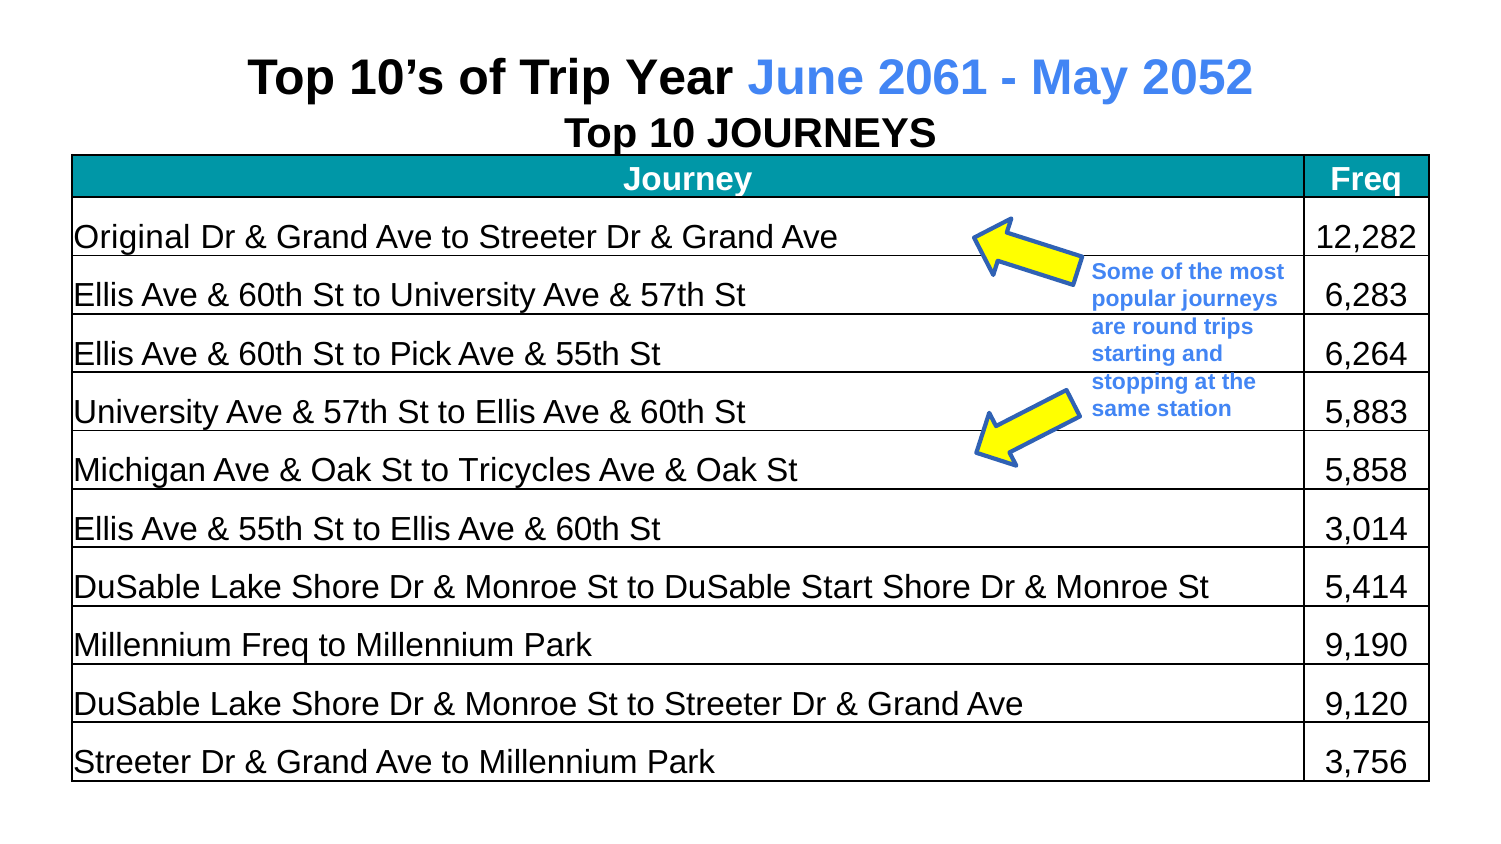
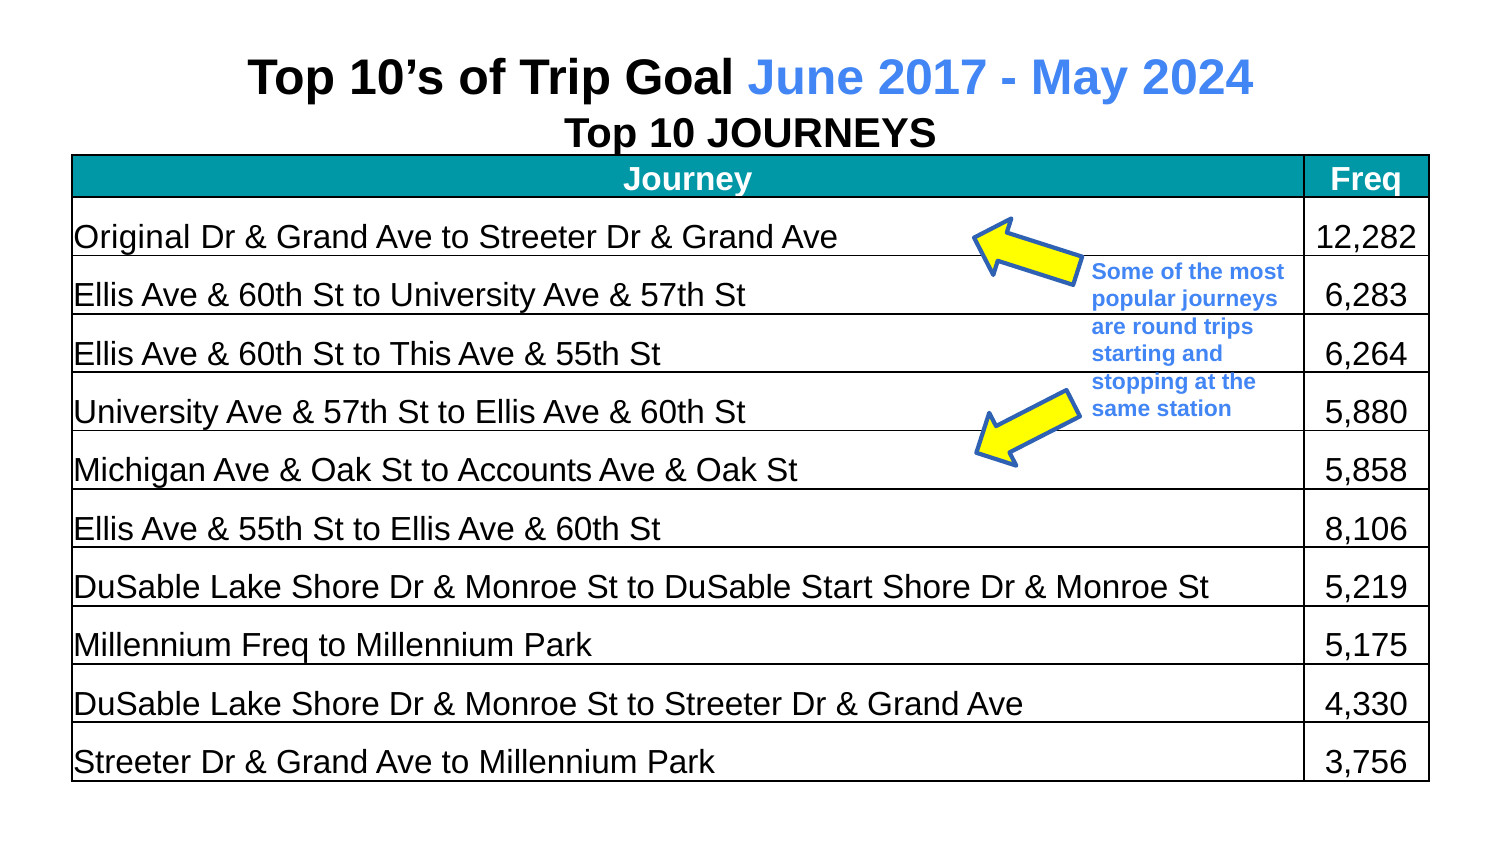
Year: Year -> Goal
2061: 2061 -> 2017
2052: 2052 -> 2024
Pick: Pick -> This
5,883: 5,883 -> 5,880
Tricycles: Tricycles -> Accounts
3,014: 3,014 -> 8,106
5,414: 5,414 -> 5,219
9,190: 9,190 -> 5,175
9,120: 9,120 -> 4,330
